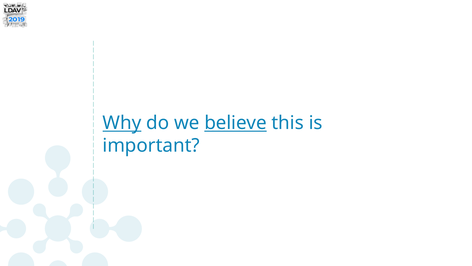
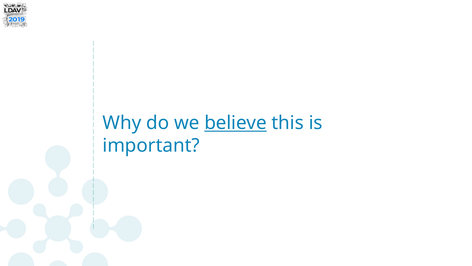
Why underline: present -> none
